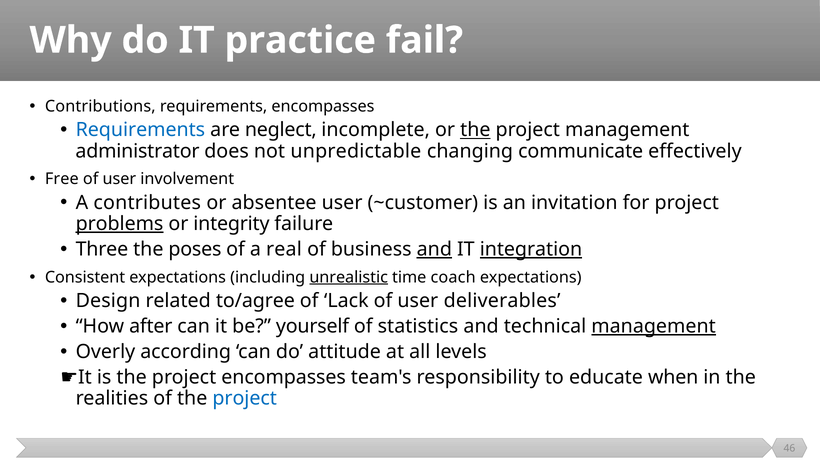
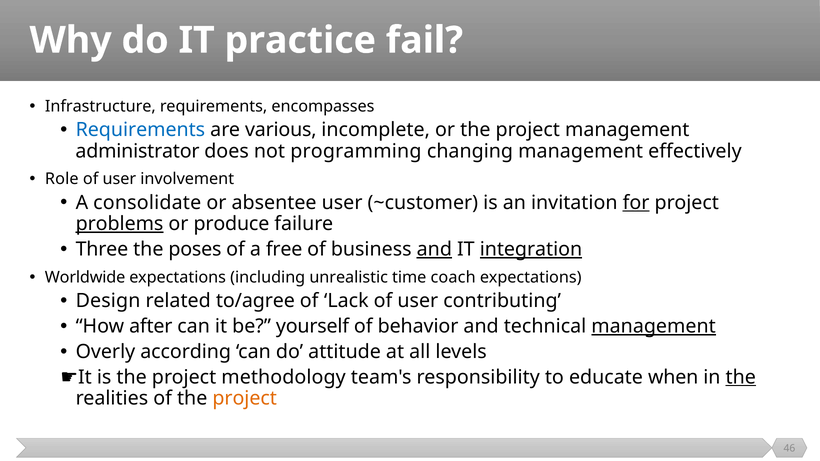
Contributions: Contributions -> Infrastructure
neglect: neglect -> various
the at (475, 130) underline: present -> none
unpredictable: unpredictable -> programming
changing communicate: communicate -> management
Free: Free -> Role
contributes: contributes -> consolidate
for underline: none -> present
integrity: integrity -> produce
real: real -> free
Consistent: Consistent -> Worldwide
unrealistic underline: present -> none
deliverables: deliverables -> contributing
statistics: statistics -> behavior
project encompasses: encompasses -> methodology
the at (741, 377) underline: none -> present
project at (245, 399) colour: blue -> orange
